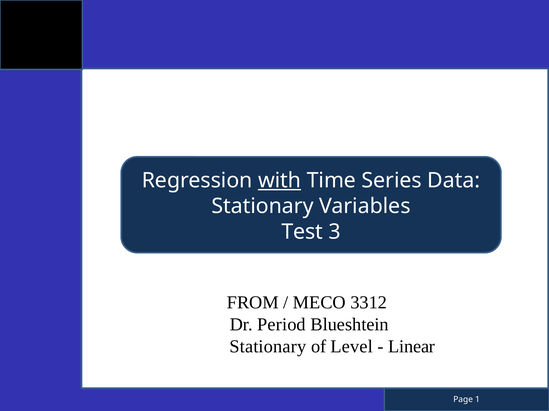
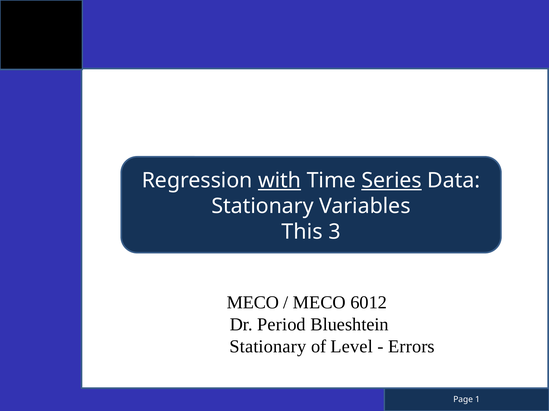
Series underline: none -> present
Test: Test -> This
FROM at (253, 303): FROM -> MECO
3312: 3312 -> 6012
Linear: Linear -> Errors
